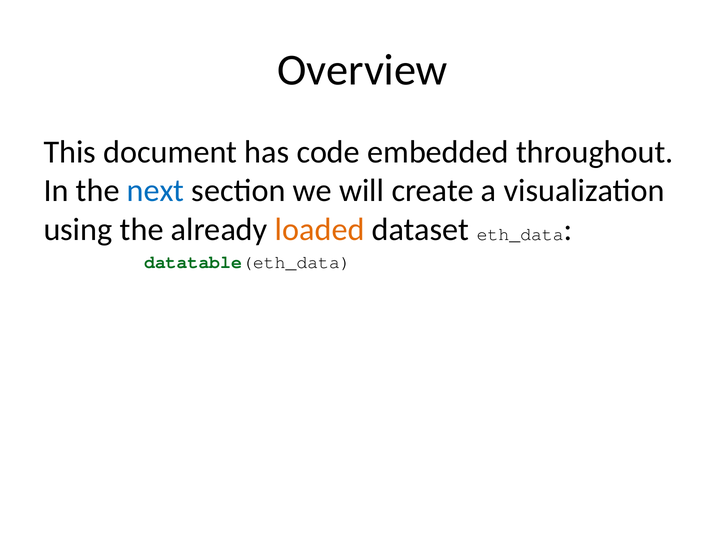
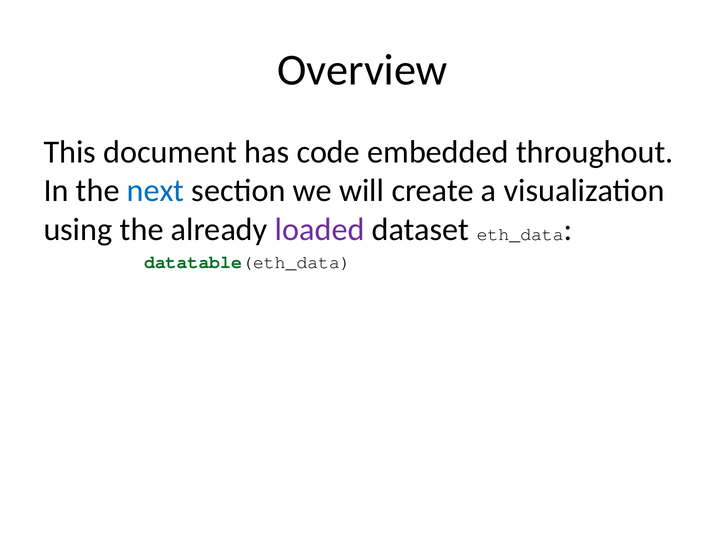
loaded colour: orange -> purple
